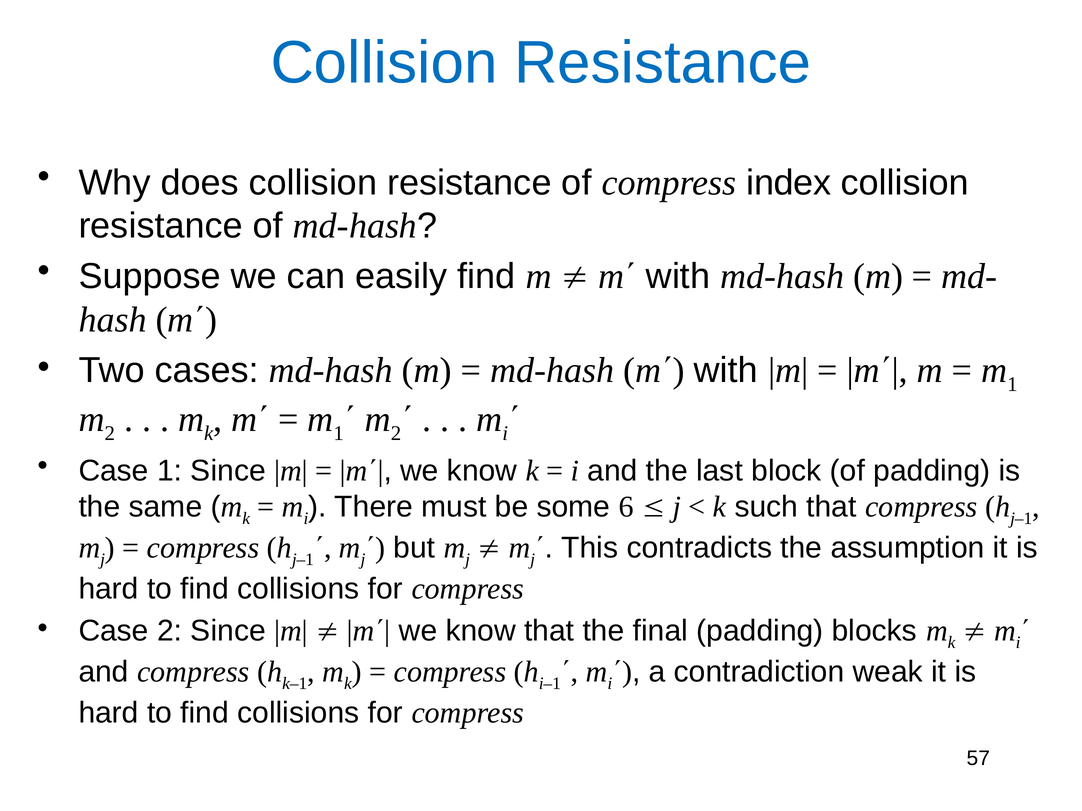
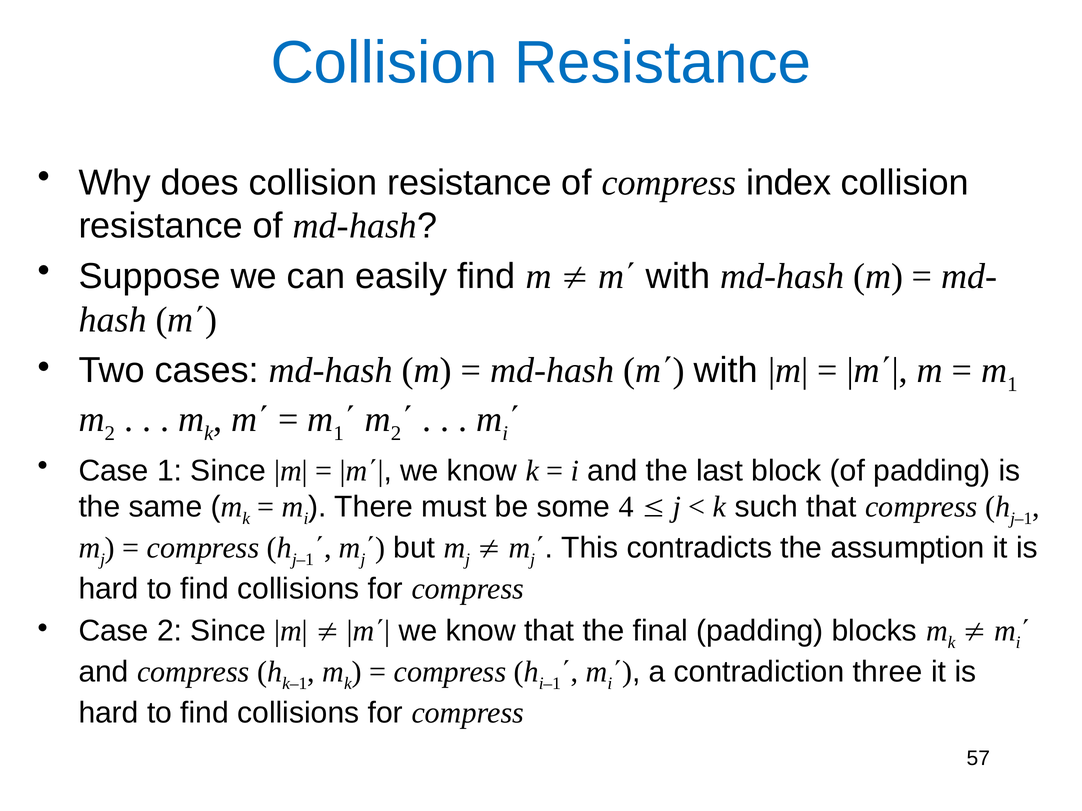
6: 6 -> 4
weak: weak -> three
